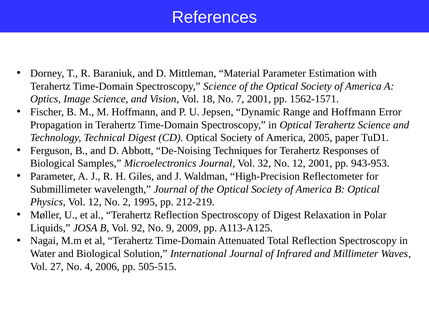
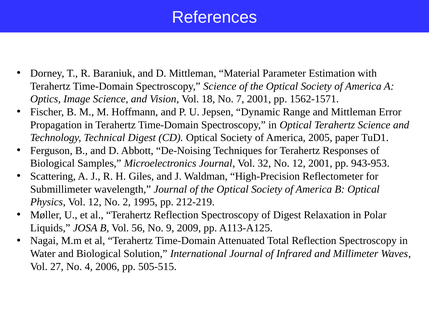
and Hoffmann: Hoffmann -> Mittleman
Parameter at (53, 176): Parameter -> Scattering
92: 92 -> 56
